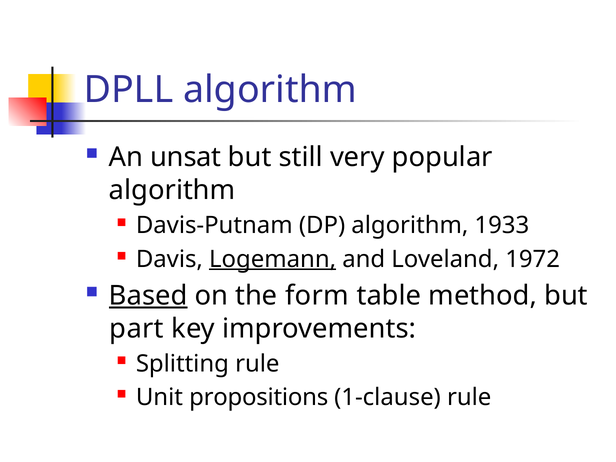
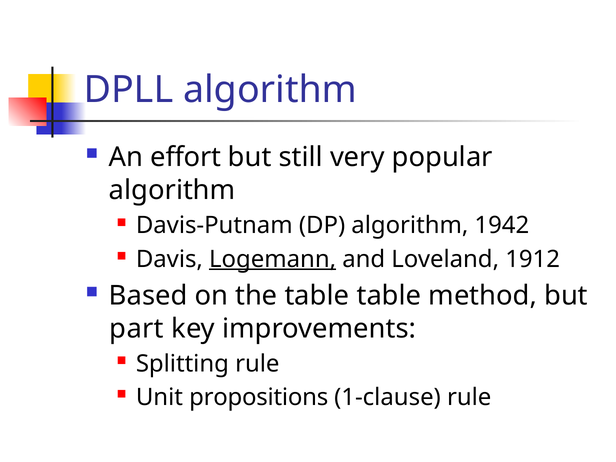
unsat: unsat -> effort
1933: 1933 -> 1942
1972: 1972 -> 1912
Based underline: present -> none
the form: form -> table
